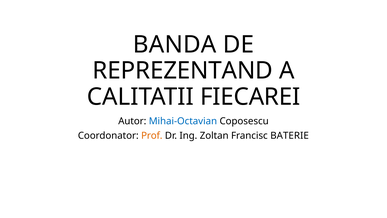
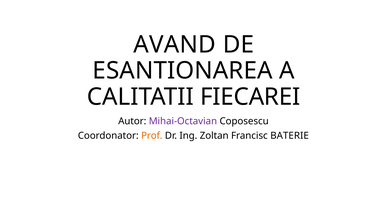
BANDA: BANDA -> AVAND
REPREZENTAND: REPREZENTAND -> ESANTIONAREA
Mihai-Octavian colour: blue -> purple
